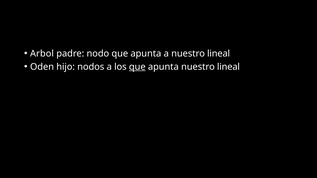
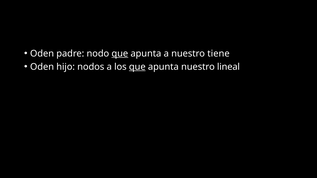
Arbol at (42, 54): Arbol -> Oden
que at (120, 54) underline: none -> present
a nuestro lineal: lineal -> tiene
